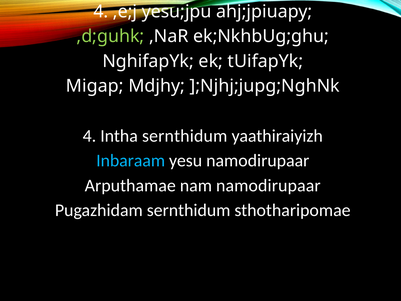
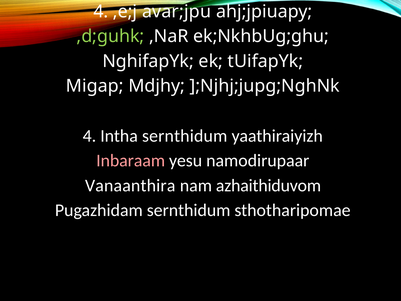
yesu;jpu: yesu;jpu -> avar;jpu
Inbaraam colour: light blue -> pink
Arputhamae: Arputhamae -> Vanaanthira
nam namodirupaar: namodirupaar -> azhaithiduvom
